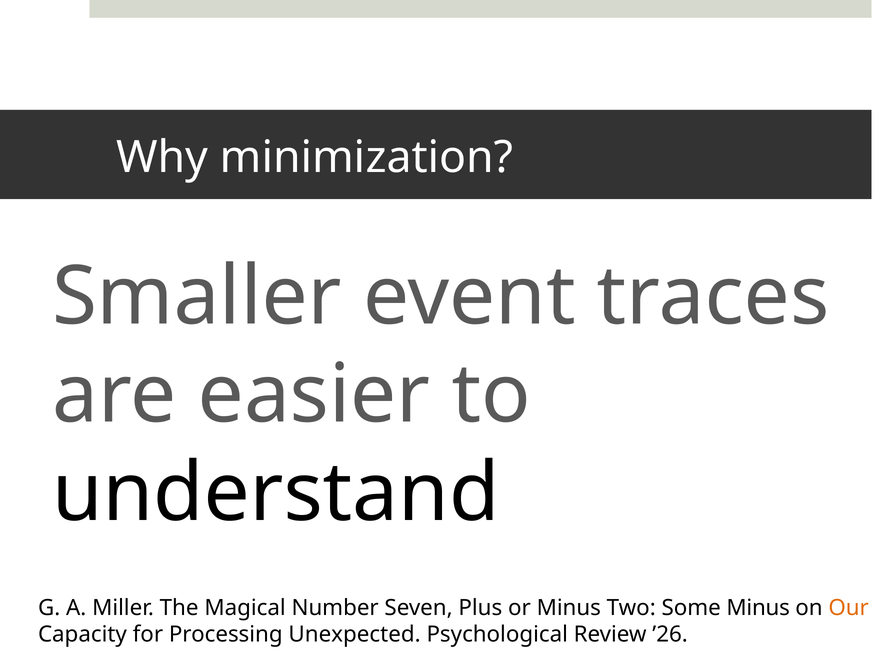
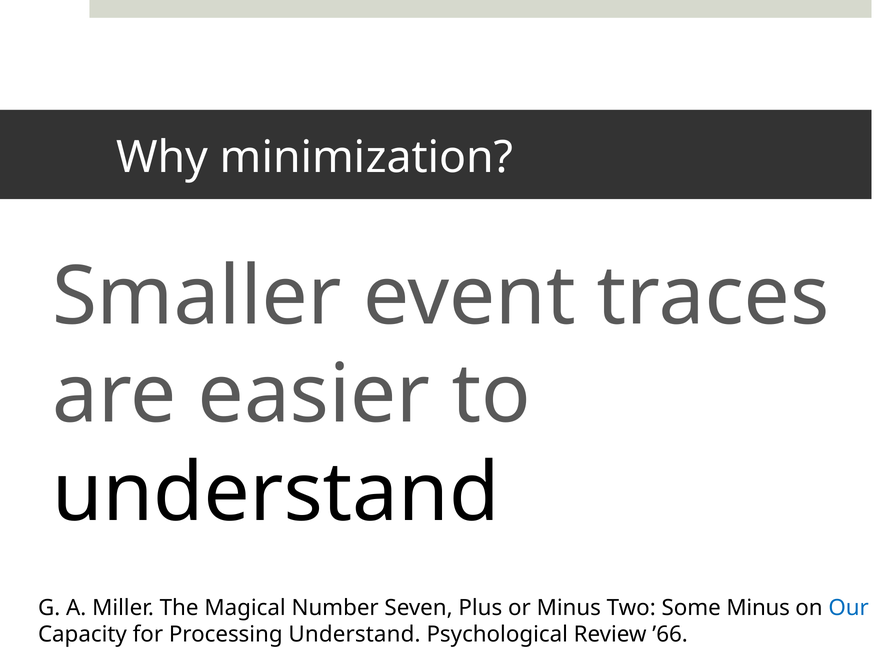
Our colour: orange -> blue
Processing Unexpected: Unexpected -> Understand
’26: ’26 -> ’66
